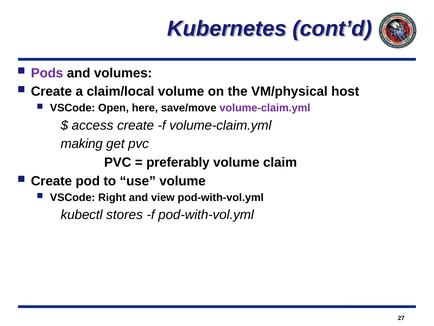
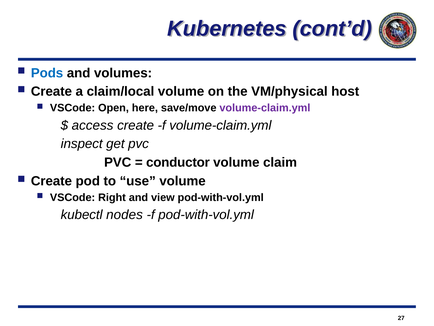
Pods colour: purple -> blue
making: making -> inspect
preferably: preferably -> conductor
stores: stores -> nodes
